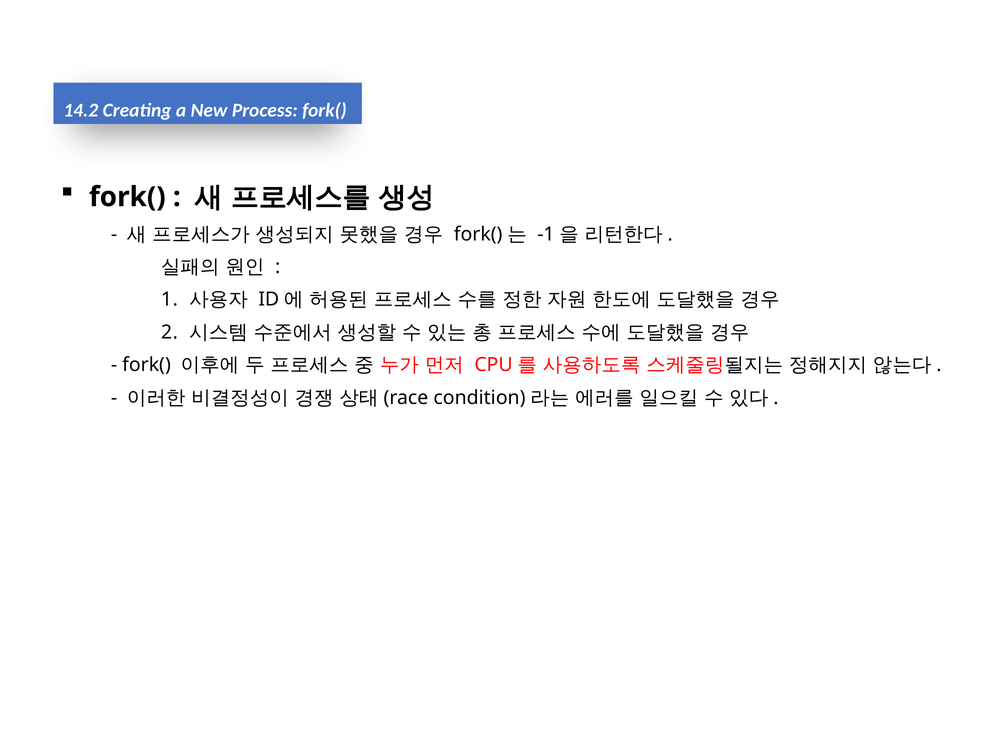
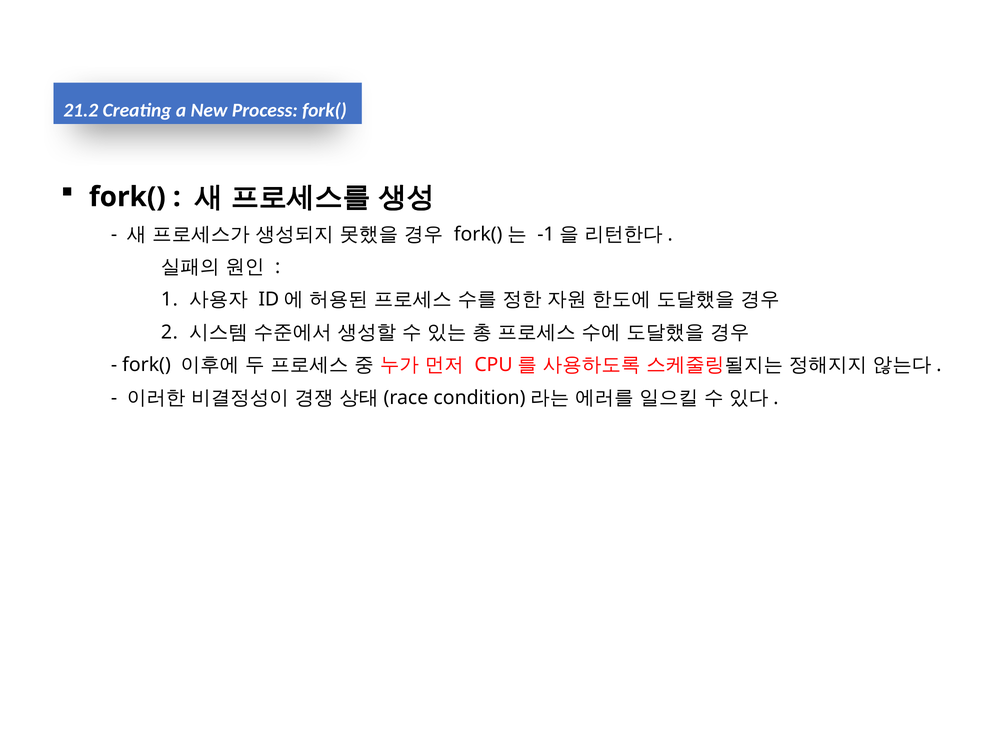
14.2: 14.2 -> 21.2
